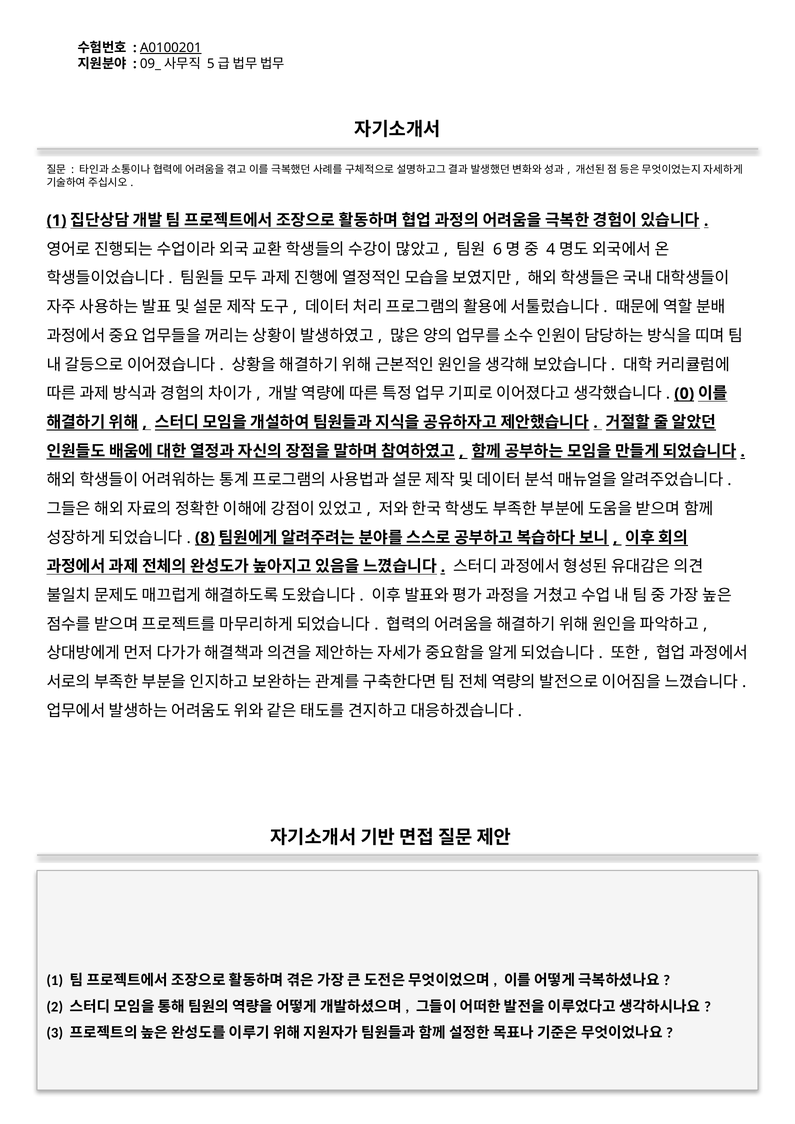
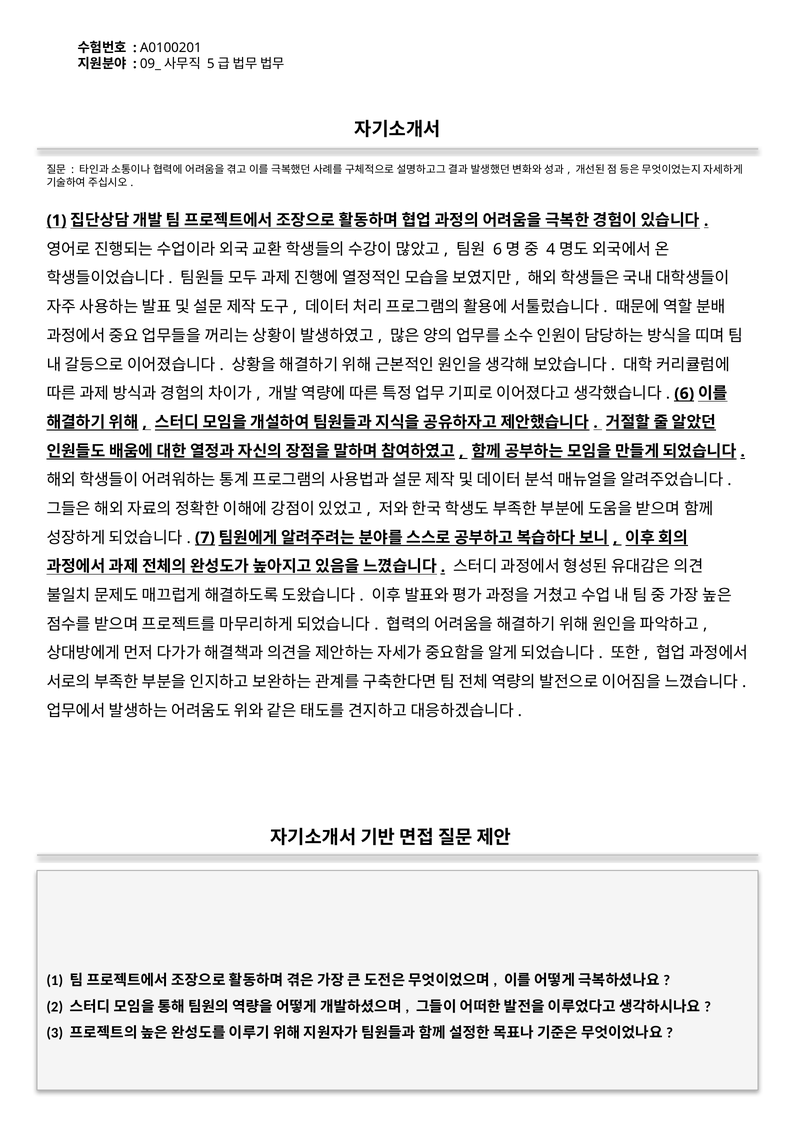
A0100201 underline: present -> none
0: 0 -> 6
8: 8 -> 7
